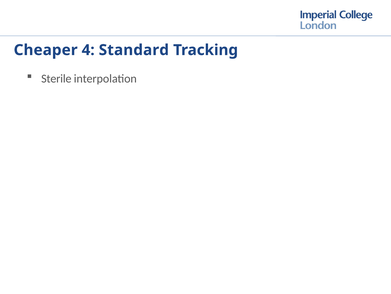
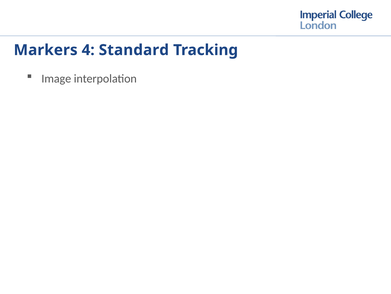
Cheaper: Cheaper -> Markers
Sterile: Sterile -> Image
